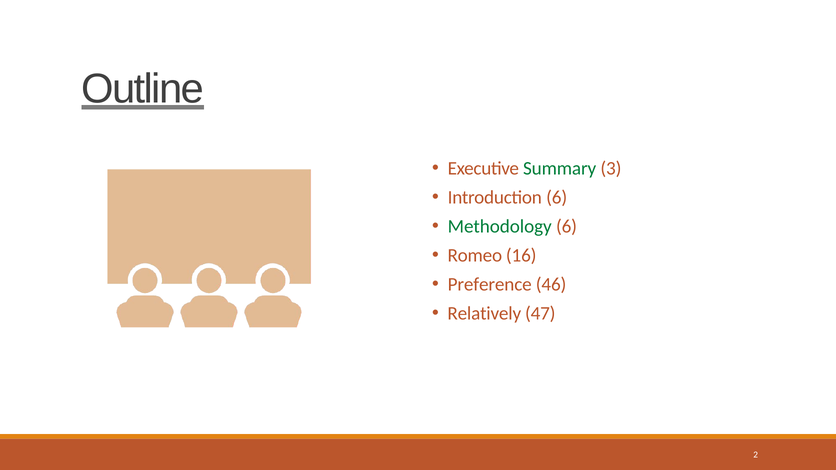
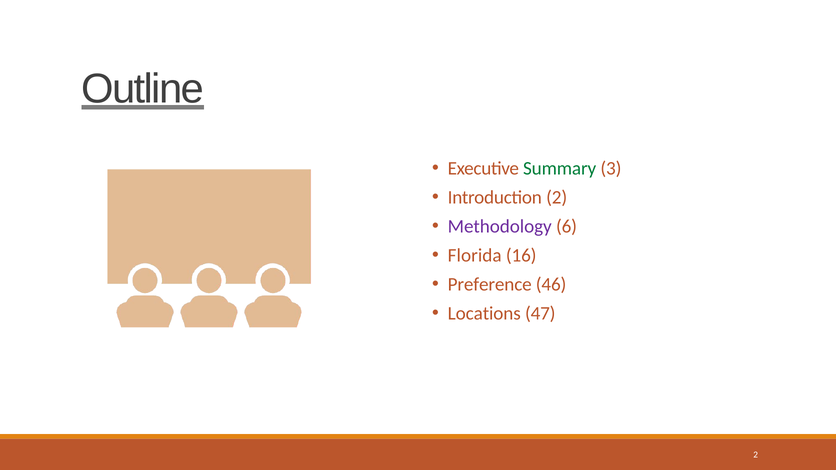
Introduction 6: 6 -> 2
Methodology colour: green -> purple
Romeo: Romeo -> Florida
Relatively: Relatively -> Locations
